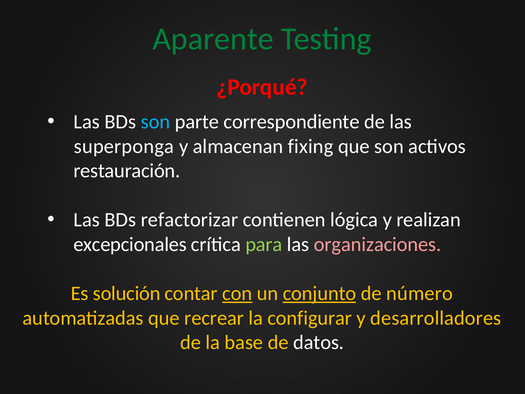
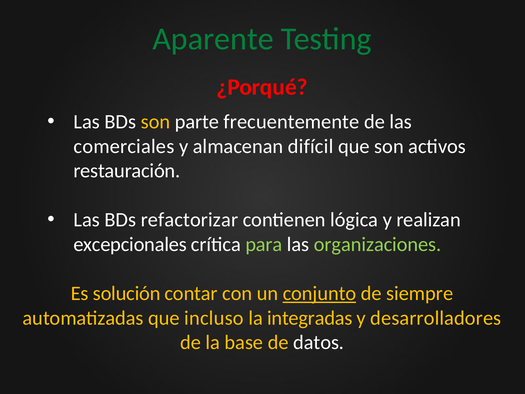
son at (155, 122) colour: light blue -> yellow
correspondiente: correspondiente -> frecuentemente
superponga: superponga -> comerciales
fixing: fixing -> difícil
organizaciones colour: pink -> light green
con underline: present -> none
número: número -> siempre
recrear: recrear -> incluso
configurar: configurar -> integradas
